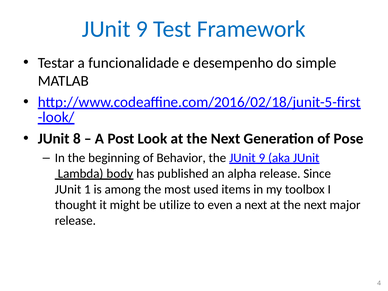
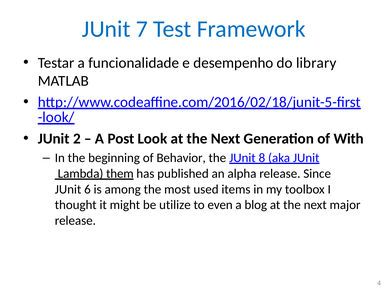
9 at (142, 29): 9 -> 7
simple: simple -> library
8: 8 -> 2
Pose: Pose -> With
the JUnit 9: 9 -> 8
body: body -> them
1: 1 -> 6
a next: next -> blog
